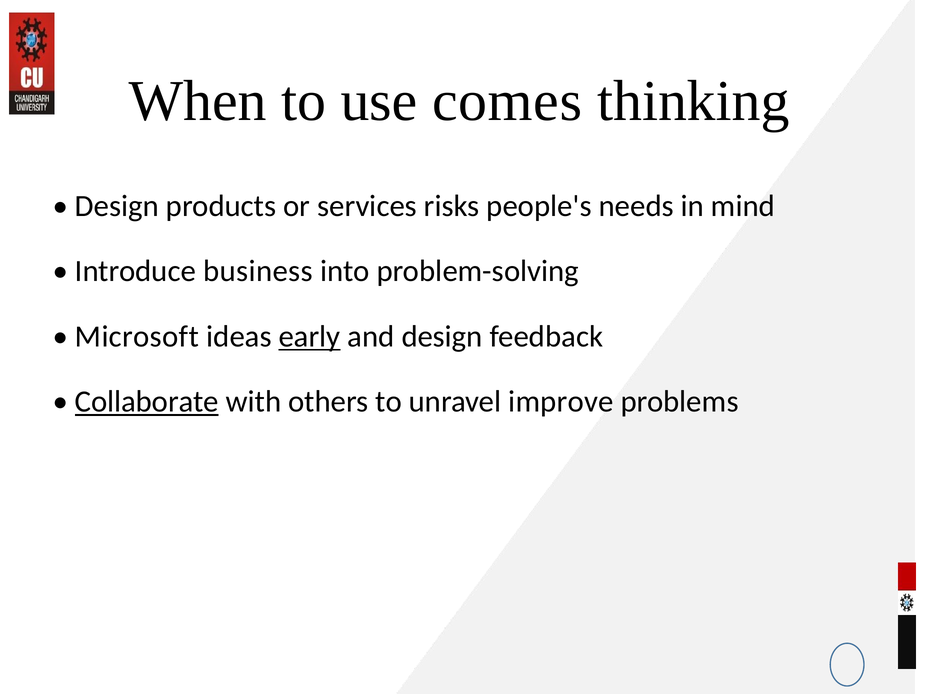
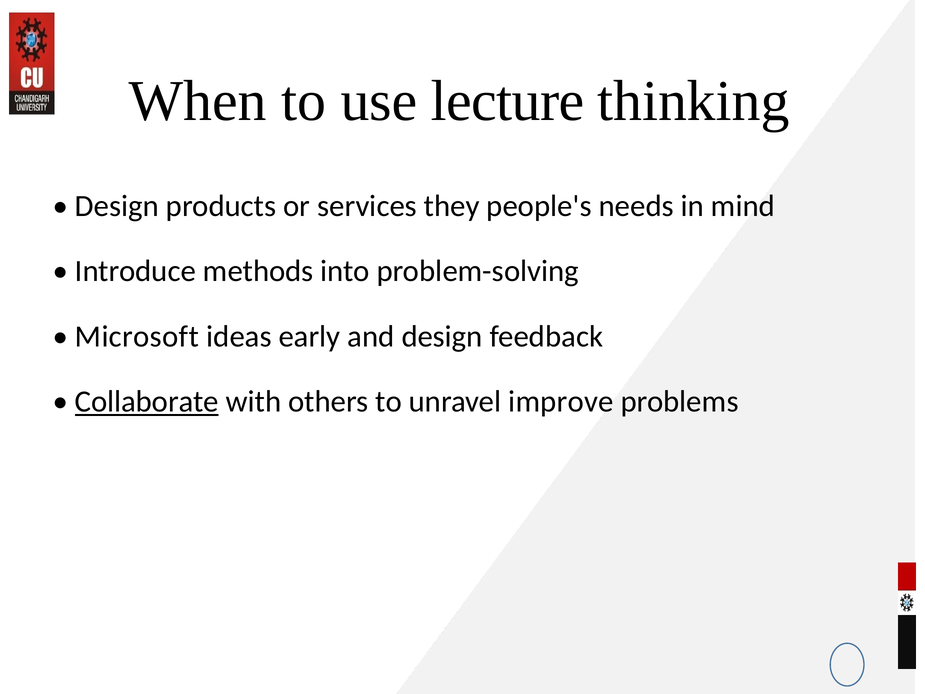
comes: comes -> lecture
risks: risks -> they
business: business -> methods
early underline: present -> none
